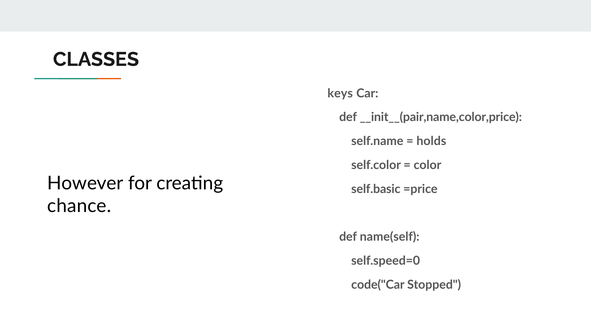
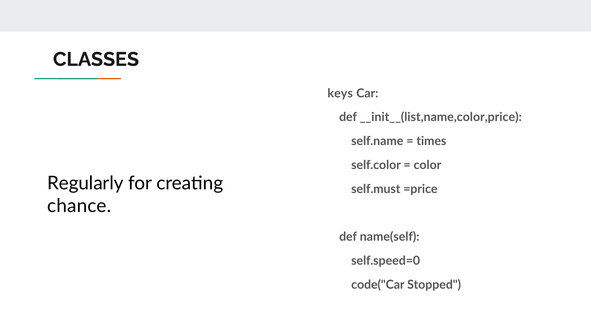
__init__(pair,name,color,price: __init__(pair,name,color,price -> __init__(list,name,color,price
holds: holds -> times
However: However -> Regularly
self.basic: self.basic -> self.must
